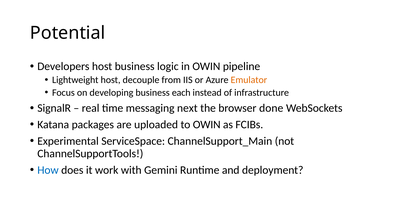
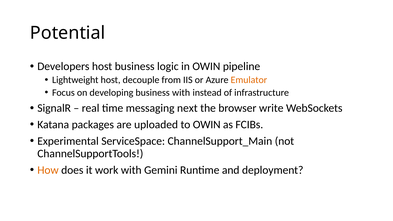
business each: each -> with
done: done -> write
How colour: blue -> orange
